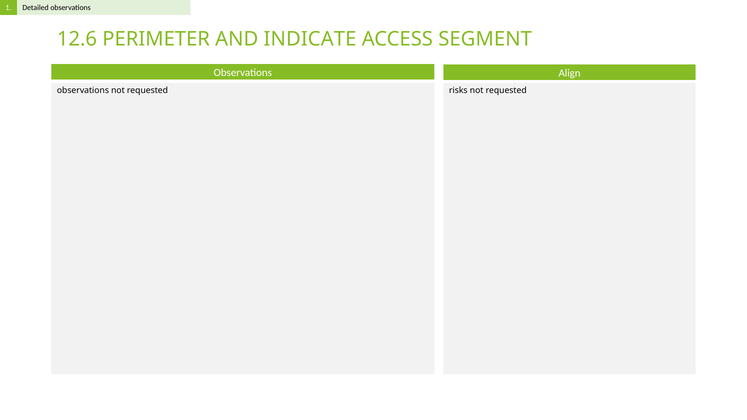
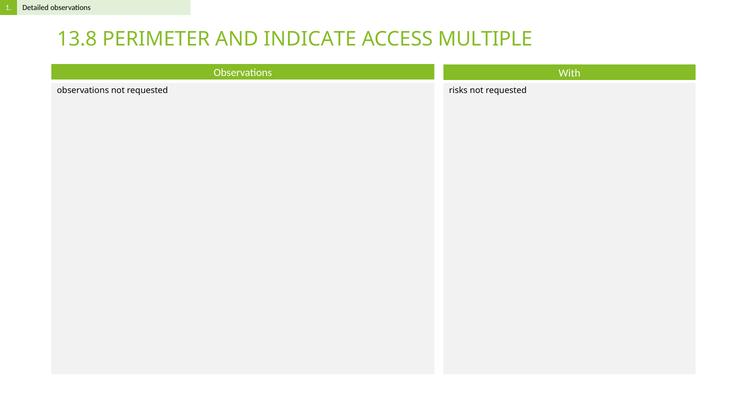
12.6: 12.6 -> 13.8
SEGMENT: SEGMENT -> MULTIPLE
Align: Align -> With
